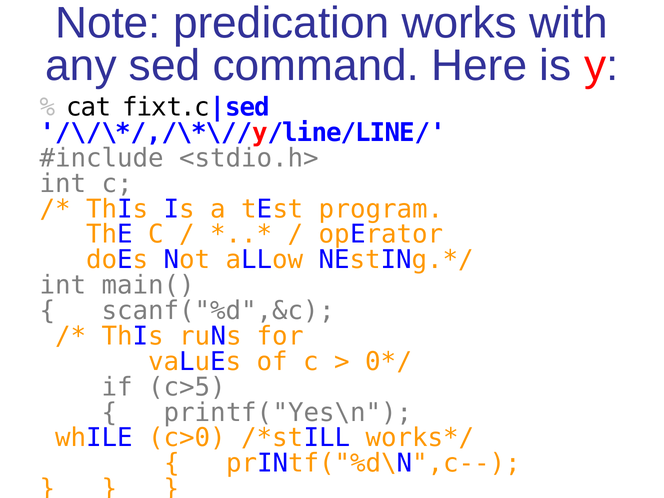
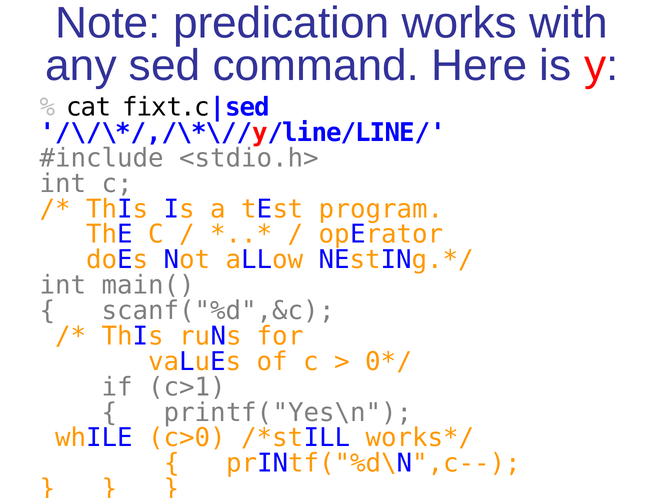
c>5: c>5 -> c>1
